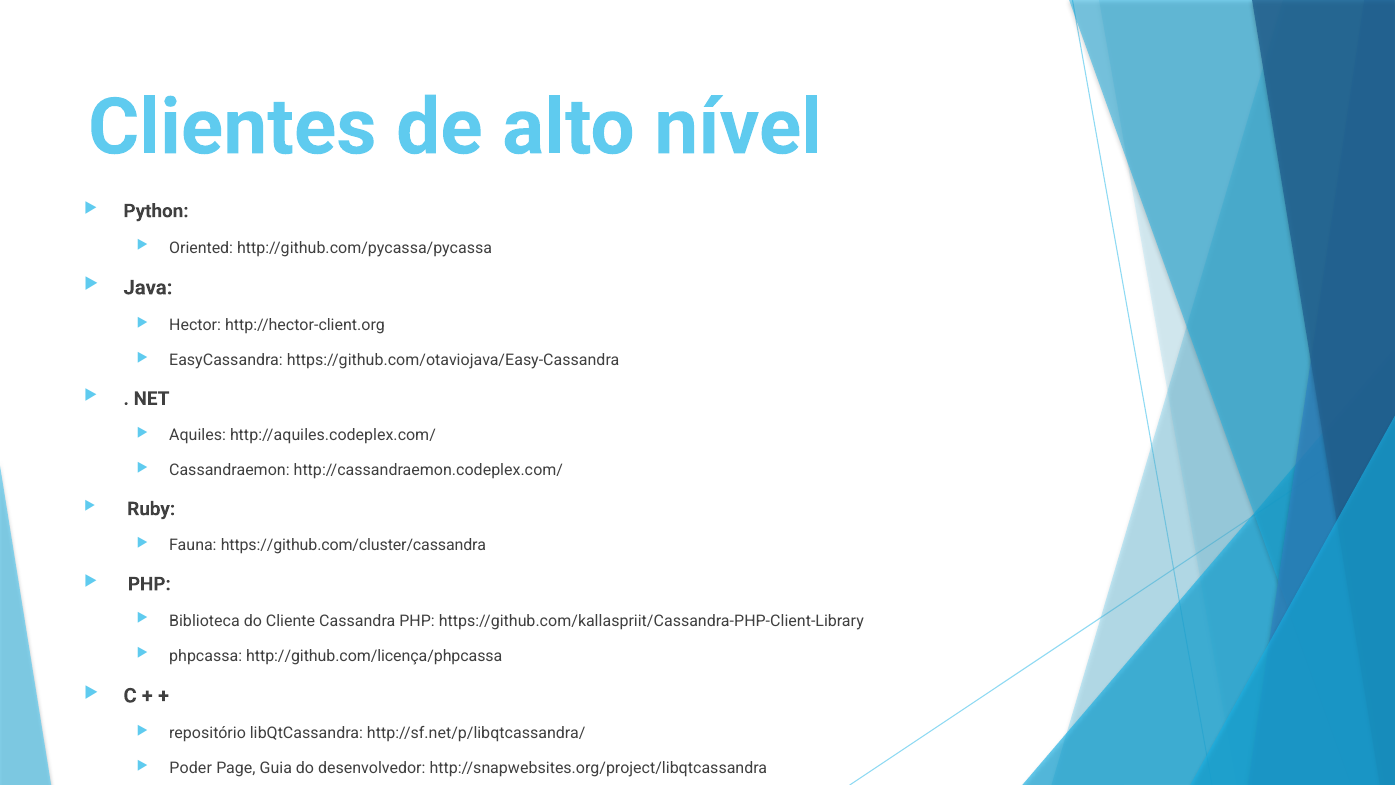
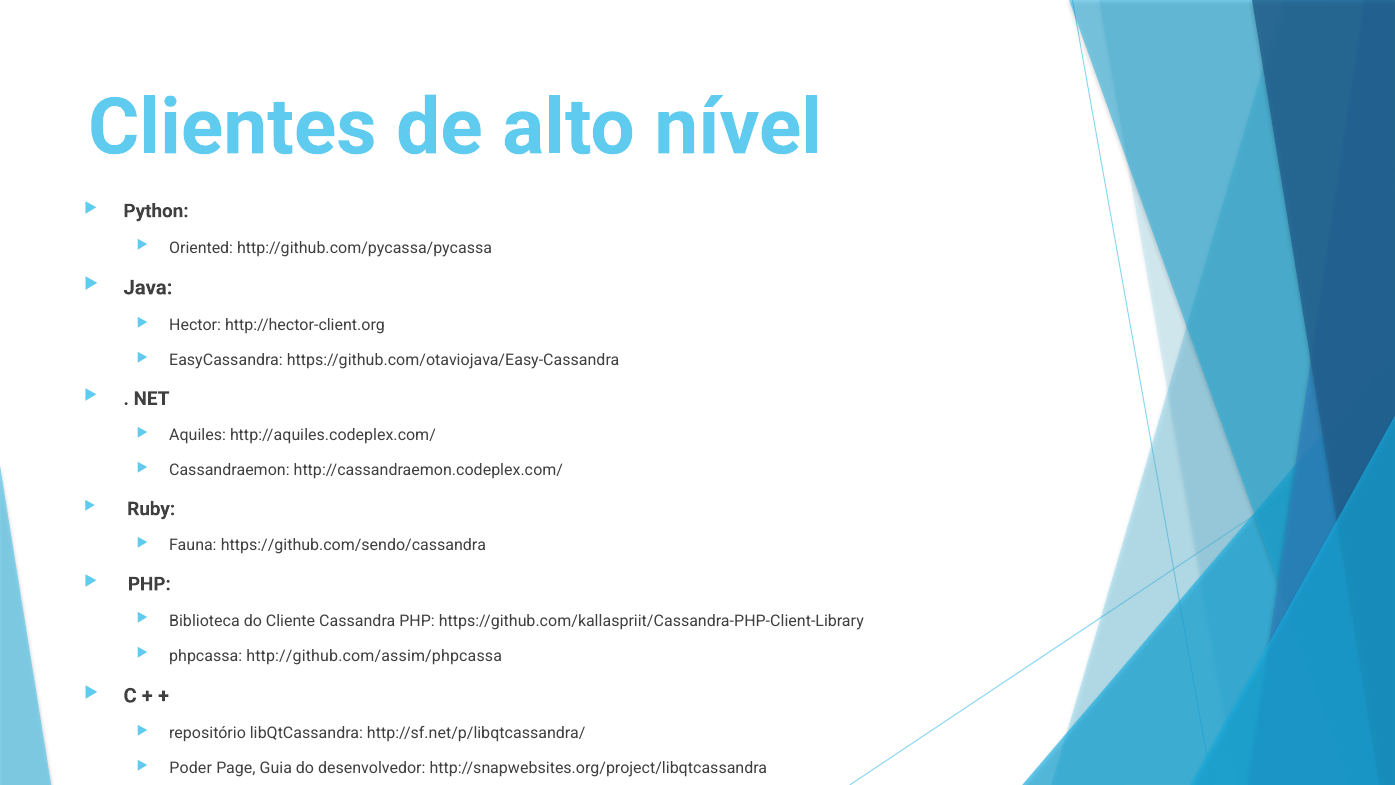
https://github.com/cluster/cassandra: https://github.com/cluster/cassandra -> https://github.com/sendo/cassandra
http://github.com/licença/phpcassa: http://github.com/licença/phpcassa -> http://github.com/assim/phpcassa
